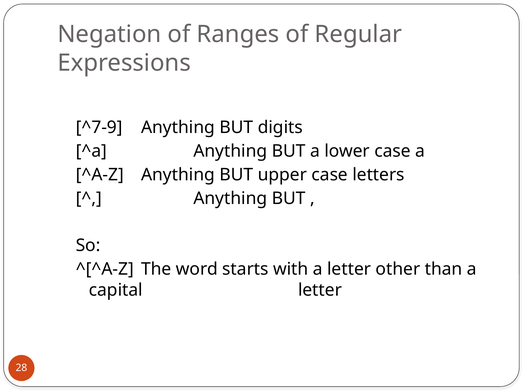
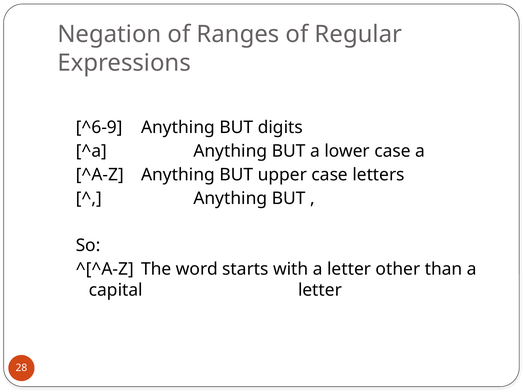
^7-9: ^7-9 -> ^6-9
